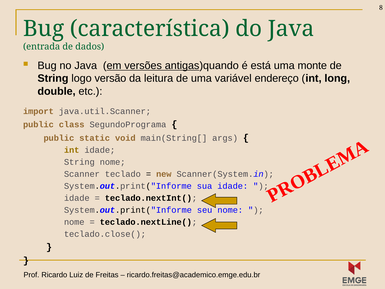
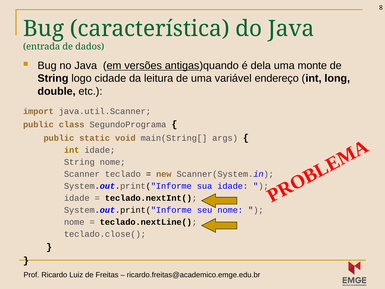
está: está -> dela
versão: versão -> cidade
